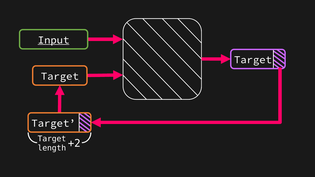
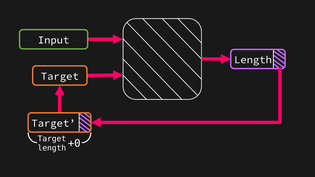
Input underline: present -> none
Target at (253, 60): Target -> Length
+2: +2 -> +0
